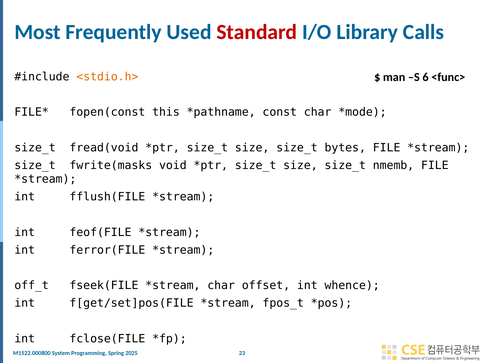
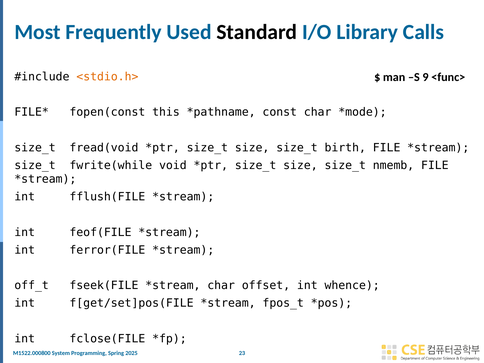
Standard colour: red -> black
6: 6 -> 9
bytes: bytes -> birth
fwrite(masks: fwrite(masks -> fwrite(while
